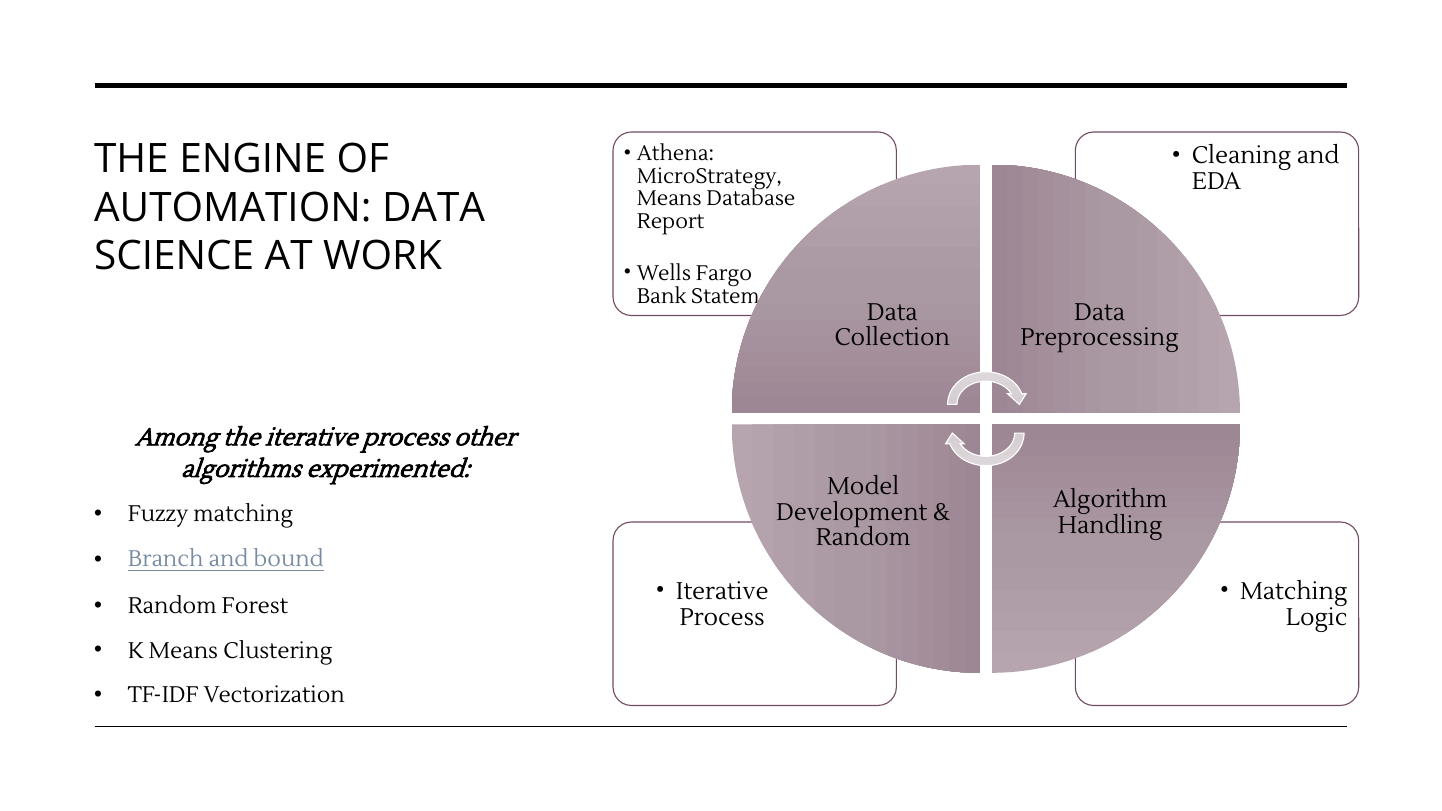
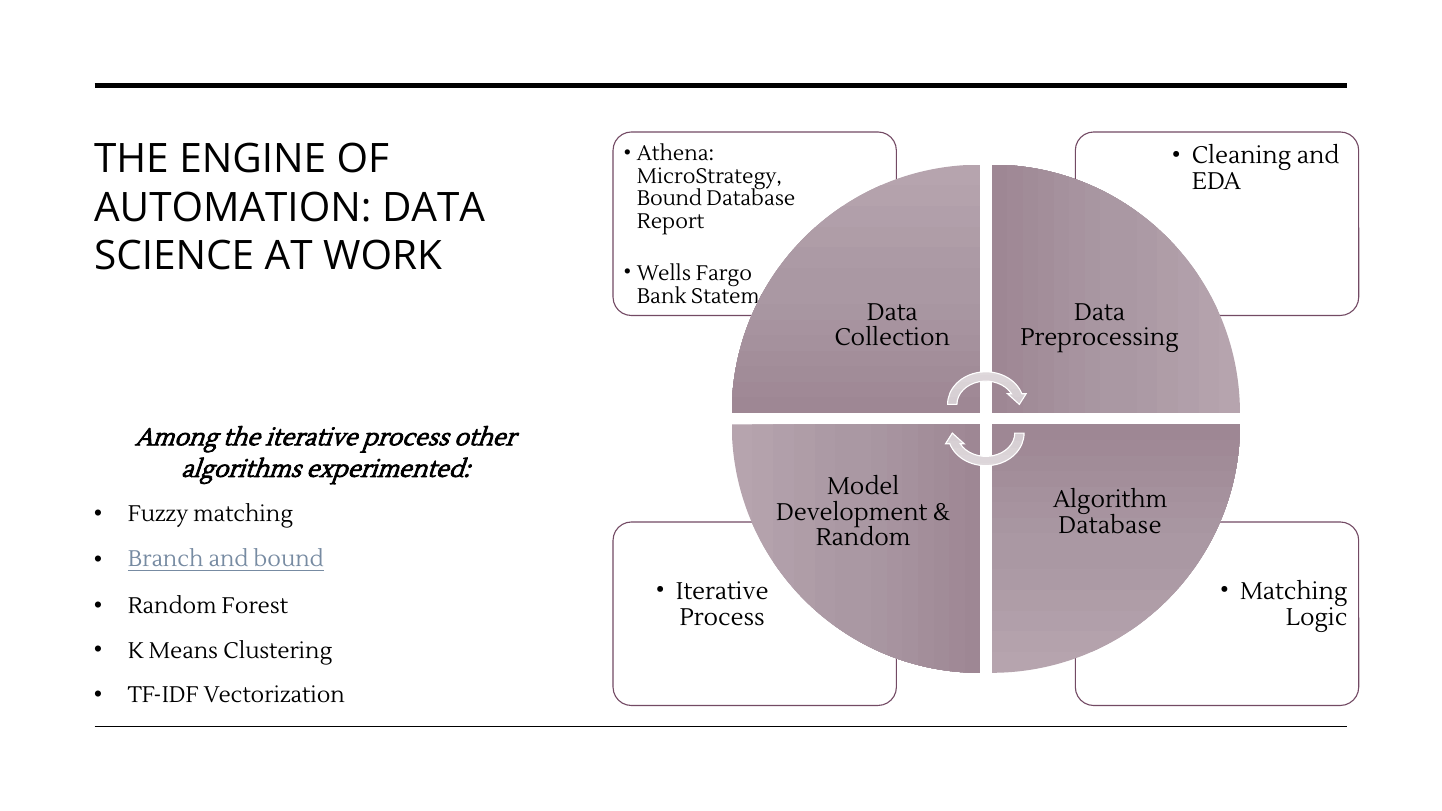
Means at (669, 199): Means -> Bound
Handling at (1110, 525): Handling -> Database
